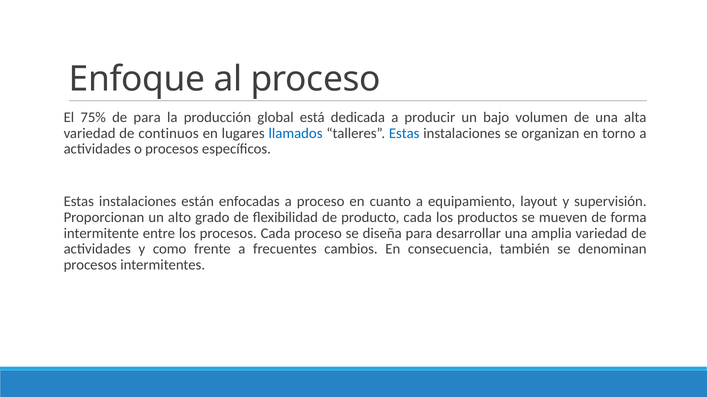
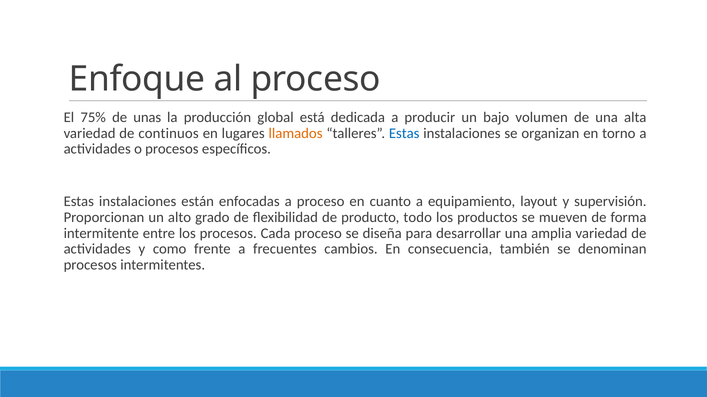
de para: para -> unas
llamados colour: blue -> orange
producto cada: cada -> todo
